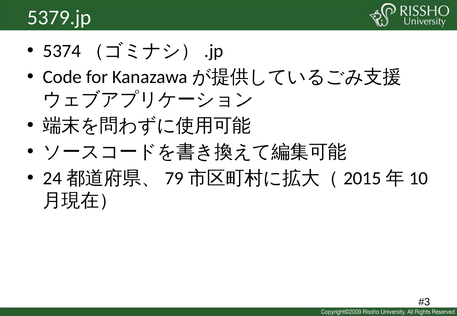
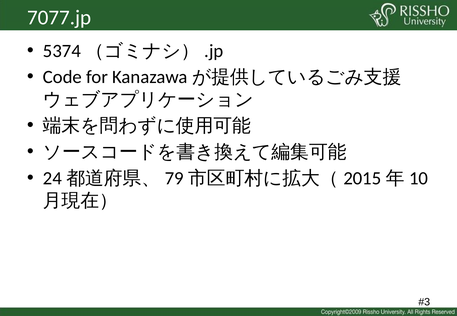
5379.jp: 5379.jp -> 7077.jp
